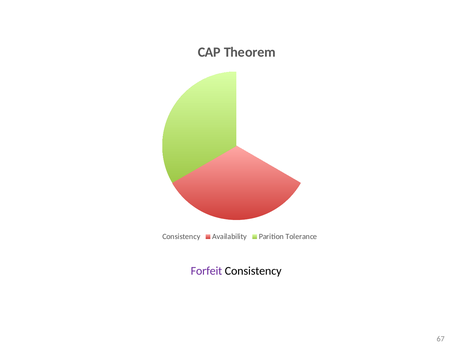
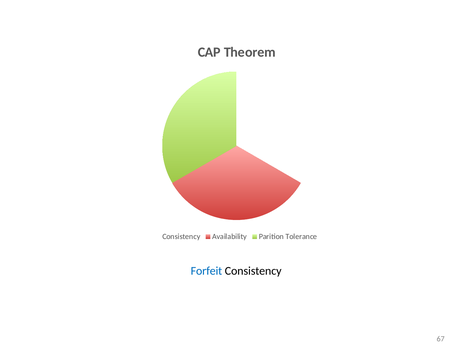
Forfeit colour: purple -> blue
